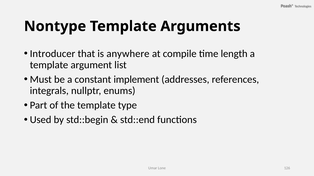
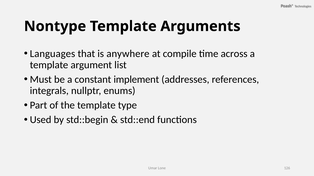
Introducer: Introducer -> Languages
length: length -> across
